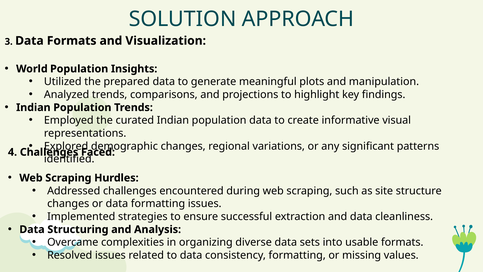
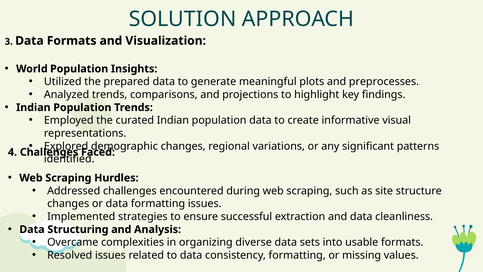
manipulation: manipulation -> preprocesses
